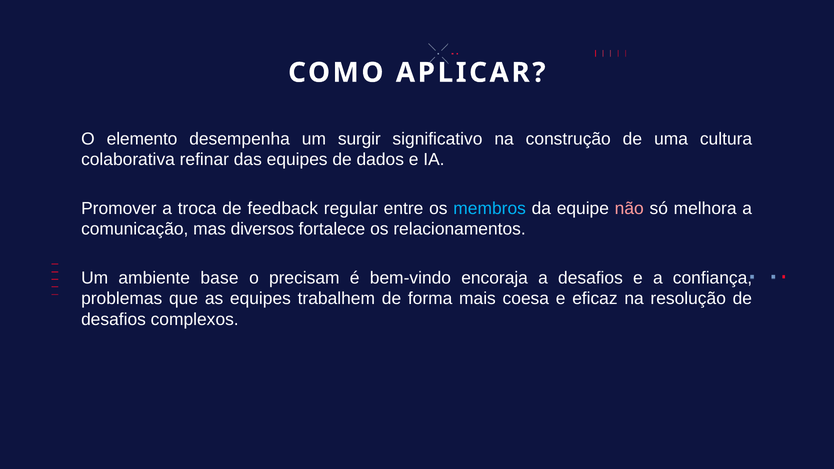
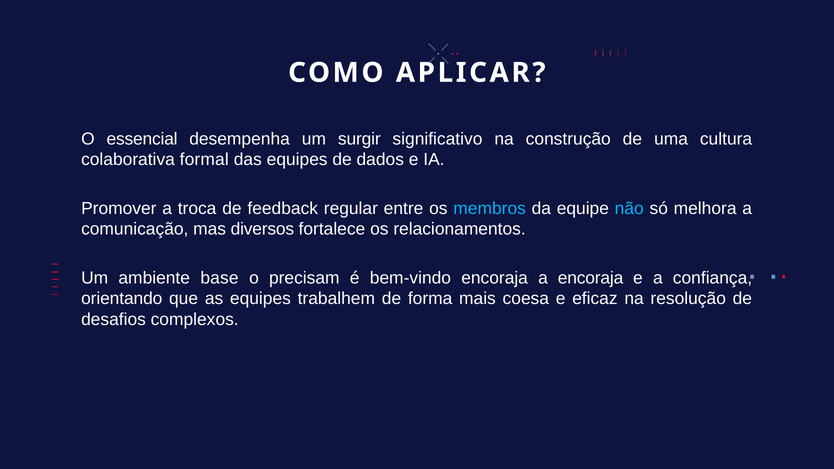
elemento: elemento -> essencial
refinar: refinar -> formal
não colour: pink -> light blue
a desafios: desafios -> encoraja
problemas: problemas -> orientando
